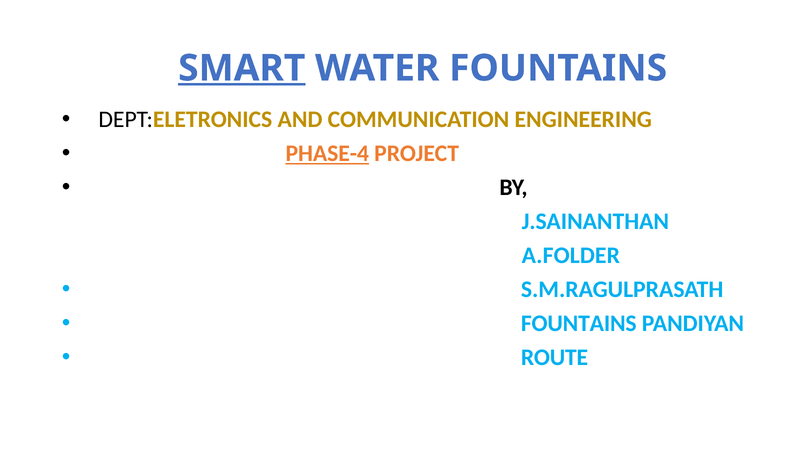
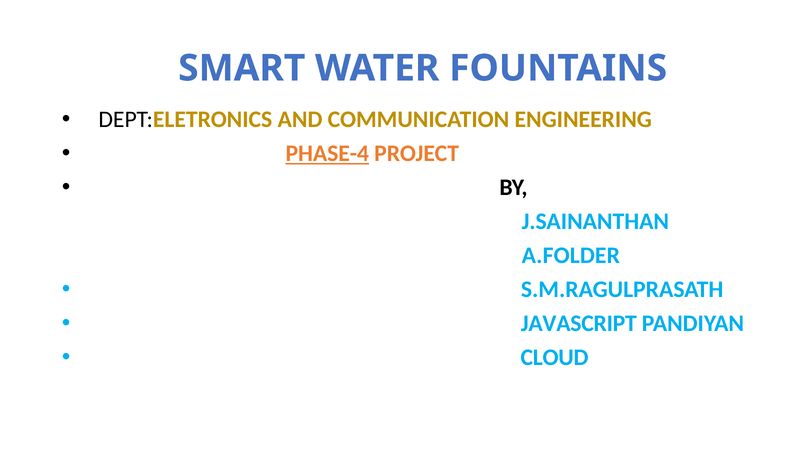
SMART underline: present -> none
FOUNTAINS at (579, 323): FOUNTAINS -> JAVASCRIPT
ROUTE: ROUTE -> CLOUD
